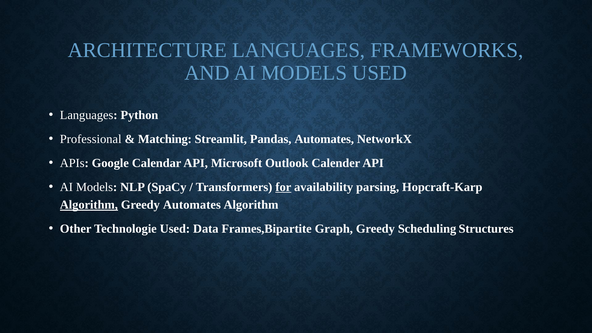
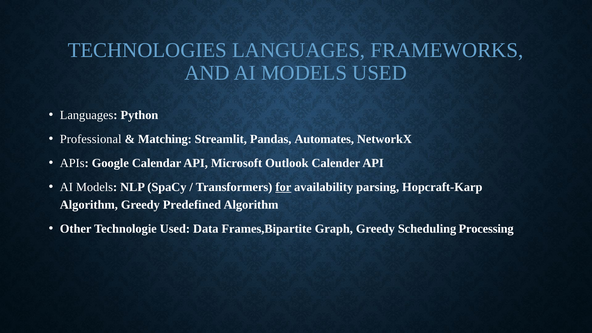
ARCHITECTURE: ARCHITECTURE -> TECHNOLOGIES
Algorithm at (89, 205) underline: present -> none
Greedy Automates: Automates -> Predefined
Structures: Structures -> Processing
